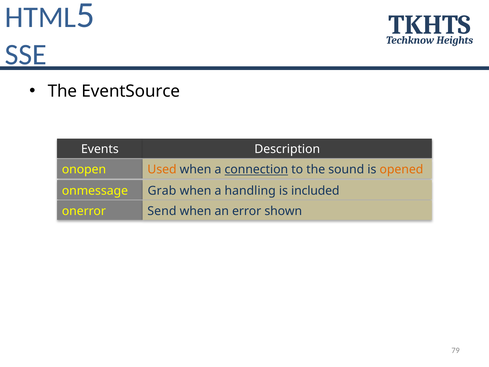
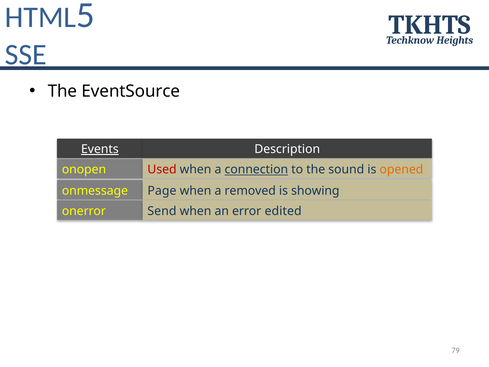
Events underline: none -> present
Used colour: orange -> red
Grab: Grab -> Page
handling: handling -> removed
included: included -> showing
shown: shown -> edited
